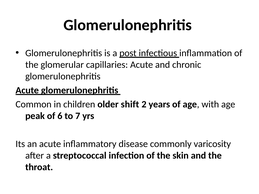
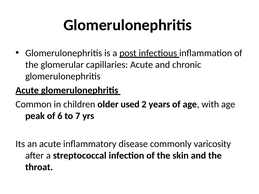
shift: shift -> used
